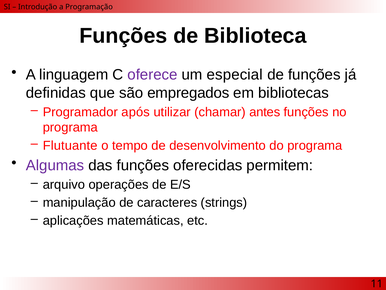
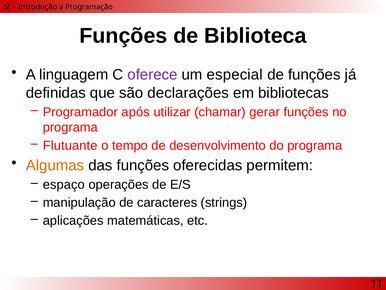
empregados: empregados -> declarações
antes: antes -> gerar
Algumas colour: purple -> orange
arquivo: arquivo -> espaço
